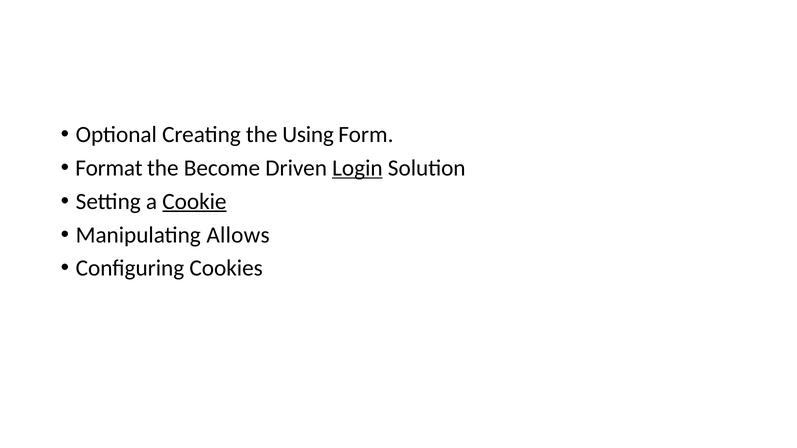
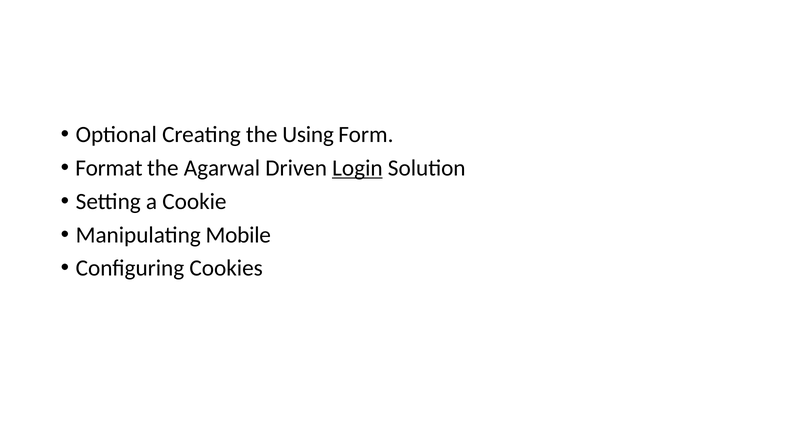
Become: Become -> Agarwal
Cookie underline: present -> none
Allows: Allows -> Mobile
